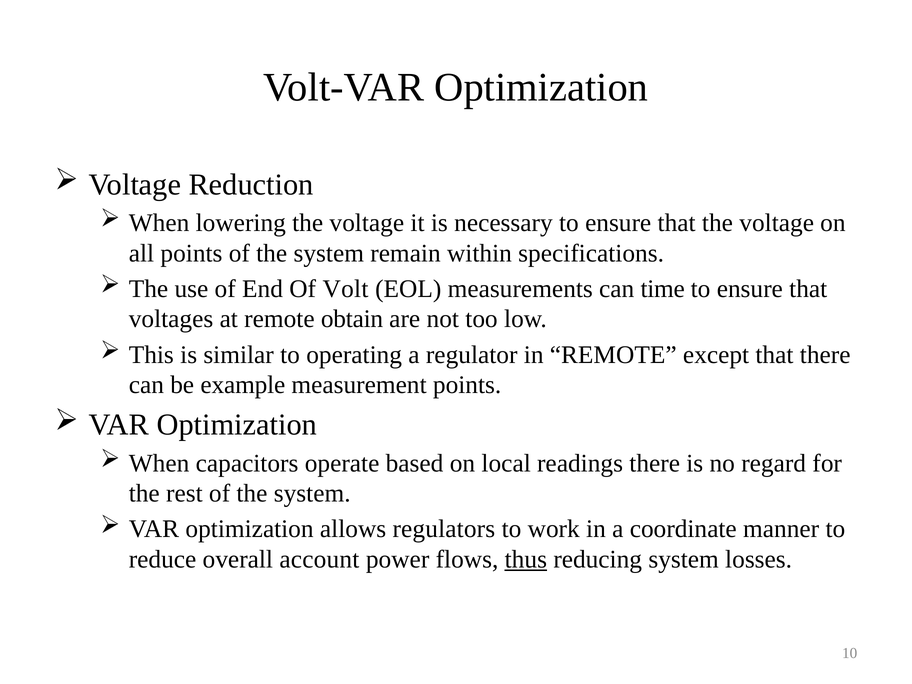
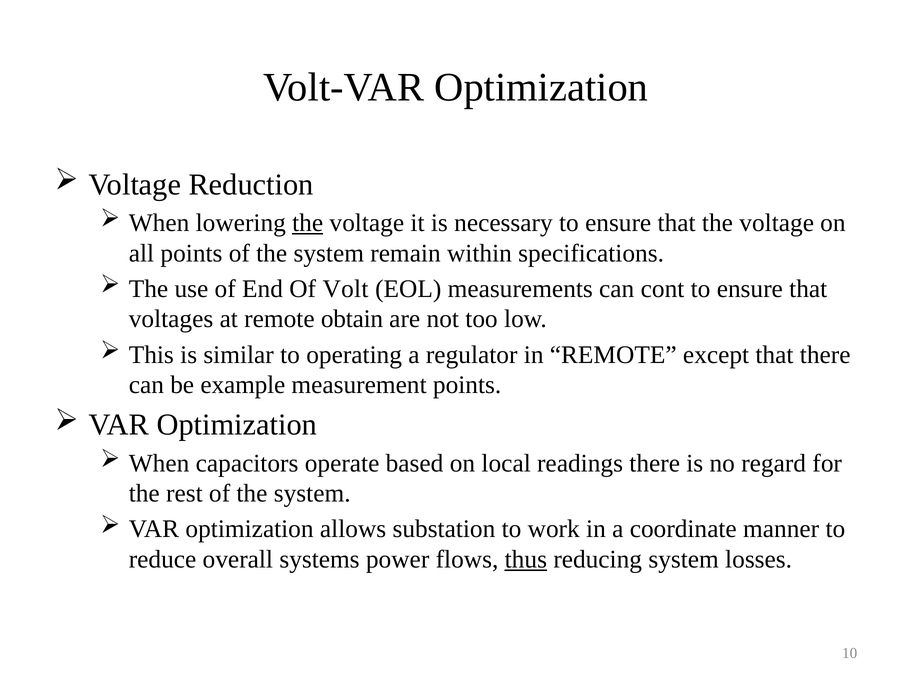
the at (308, 223) underline: none -> present
time: time -> cont
regulators: regulators -> substation
account: account -> systems
